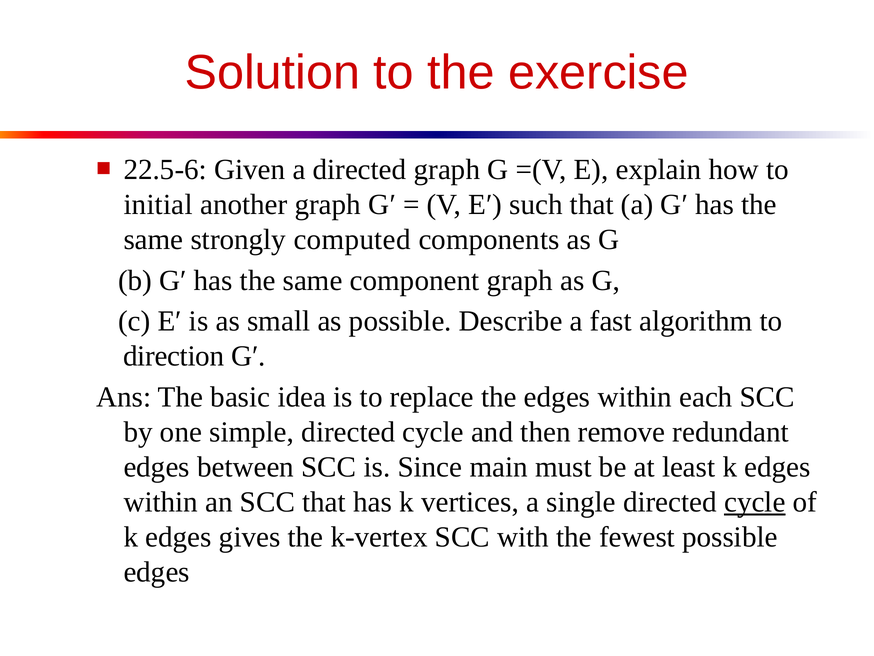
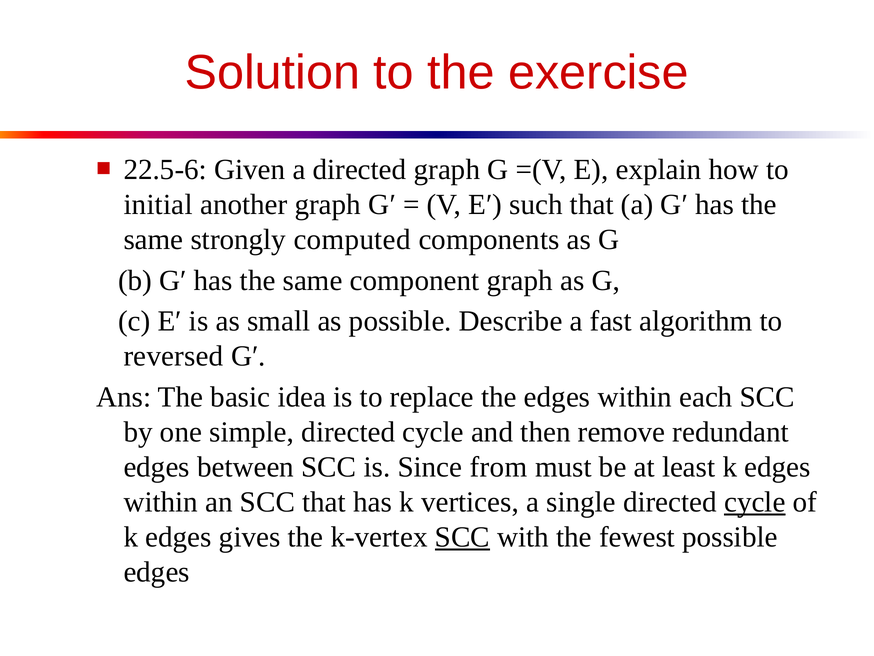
direction: direction -> reversed
main: main -> from
SCC at (462, 537) underline: none -> present
